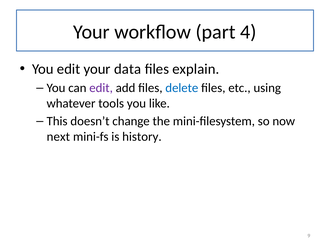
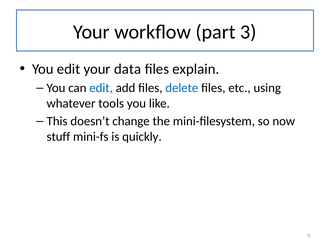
4: 4 -> 3
edit at (101, 88) colour: purple -> blue
next: next -> stuff
history: history -> quickly
